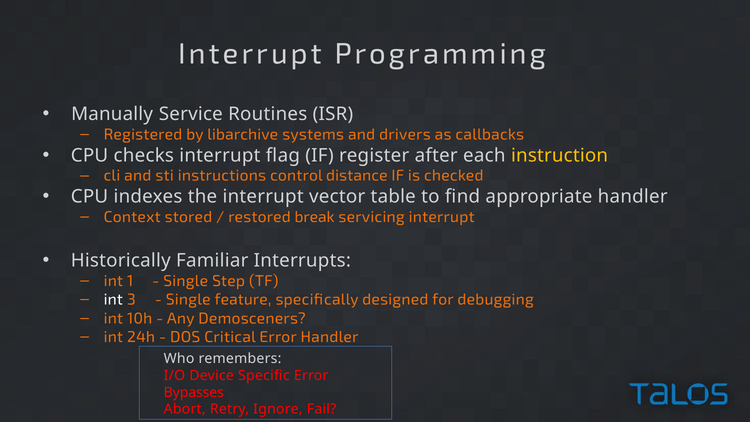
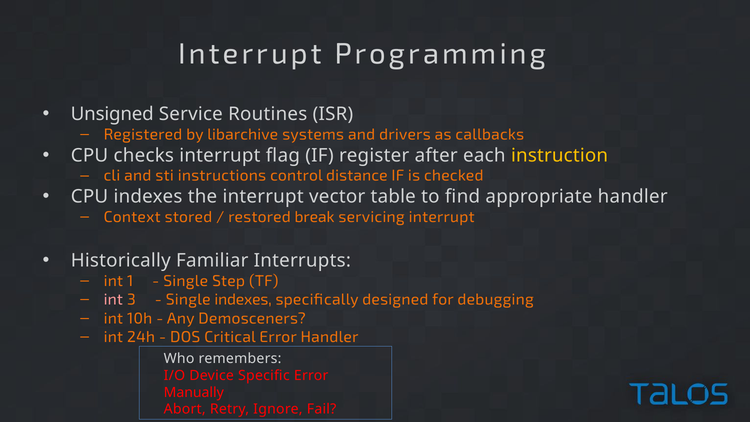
Manually: Manually -> Unsigned
int at (113, 300) colour: white -> pink
Single feature: feature -> indexes
Bypasses: Bypasses -> Manually
